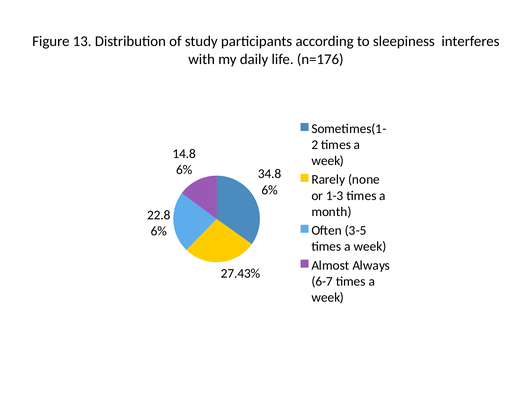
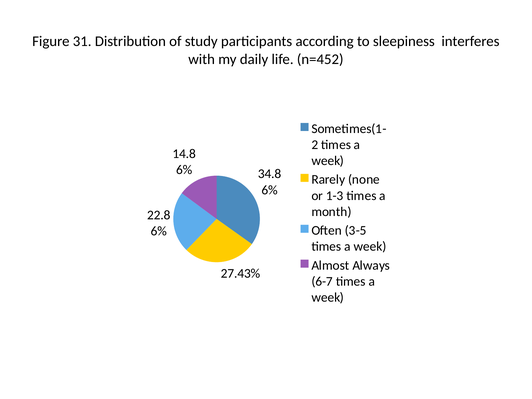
13: 13 -> 31
n=176: n=176 -> n=452
